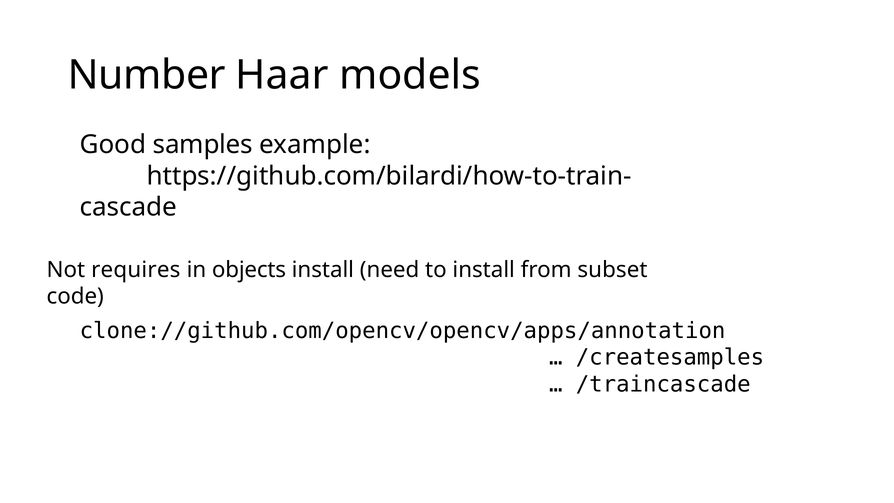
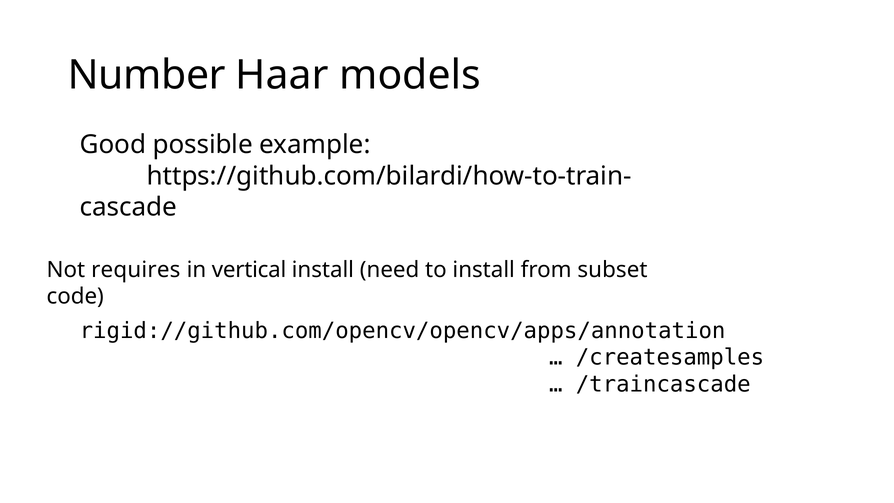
samples: samples -> possible
objects: objects -> vertical
clone://github.com/opencv/opencv/apps/annotation: clone://github.com/opencv/opencv/apps/annotation -> rigid://github.com/opencv/opencv/apps/annotation
